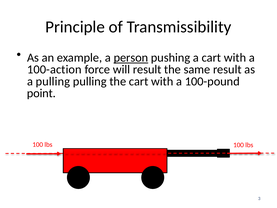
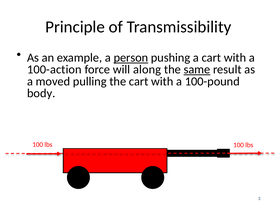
will result: result -> along
same underline: none -> present
a pulling: pulling -> moved
point: point -> body
